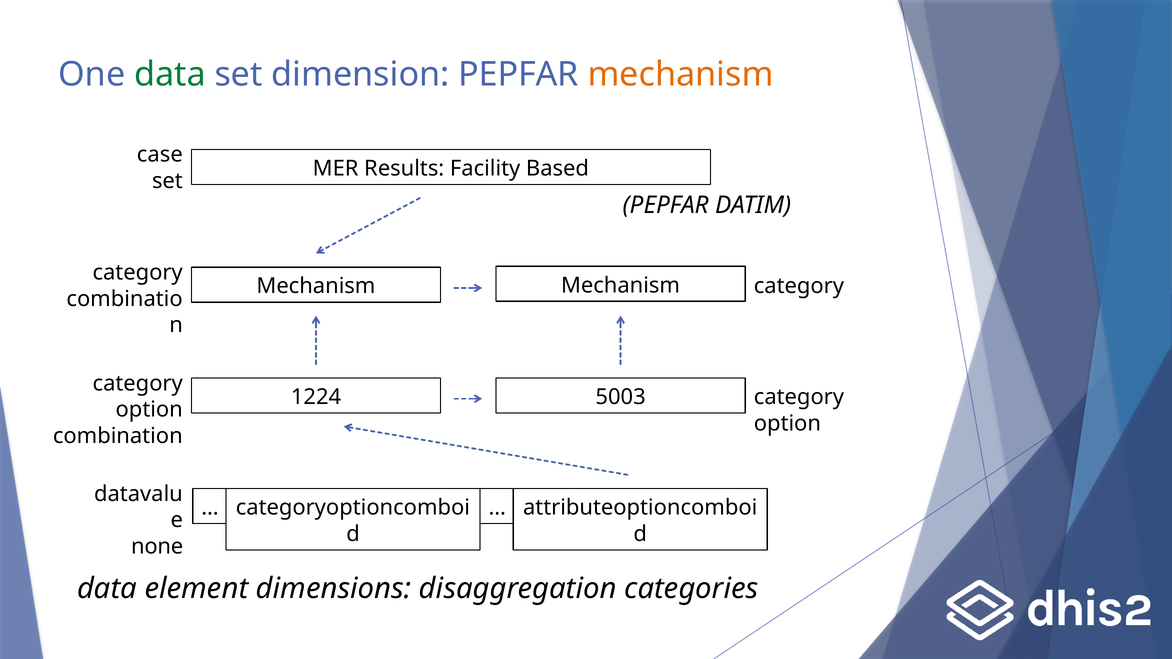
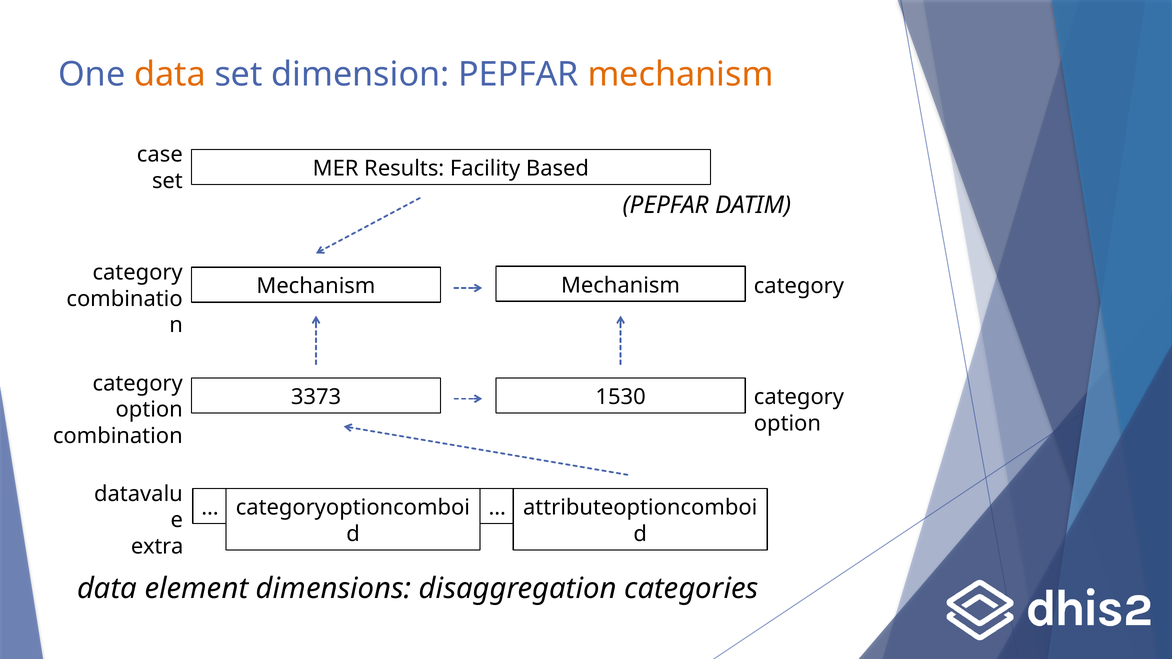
data at (170, 75) colour: green -> orange
1224: 1224 -> 3373
5003: 5003 -> 1530
none: none -> extra
